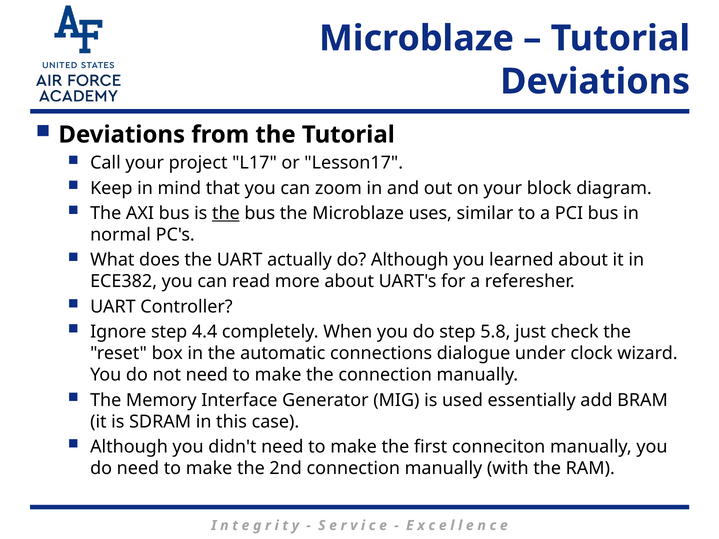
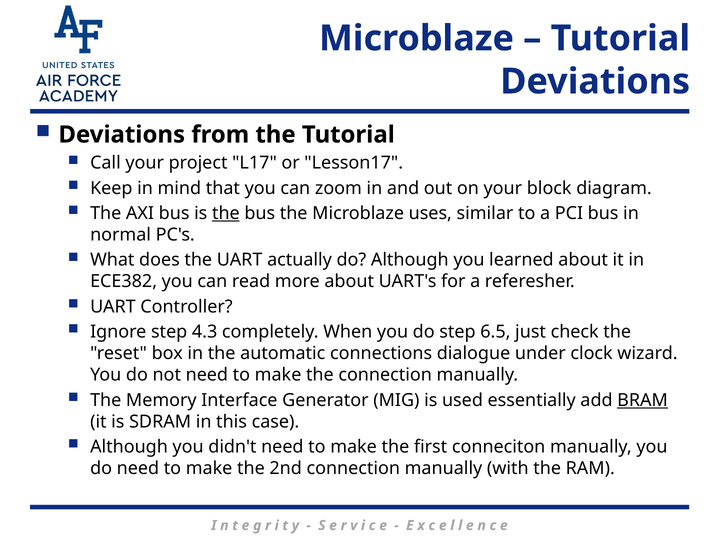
4.4: 4.4 -> 4.3
5.8: 5.8 -> 6.5
BRAM underline: none -> present
